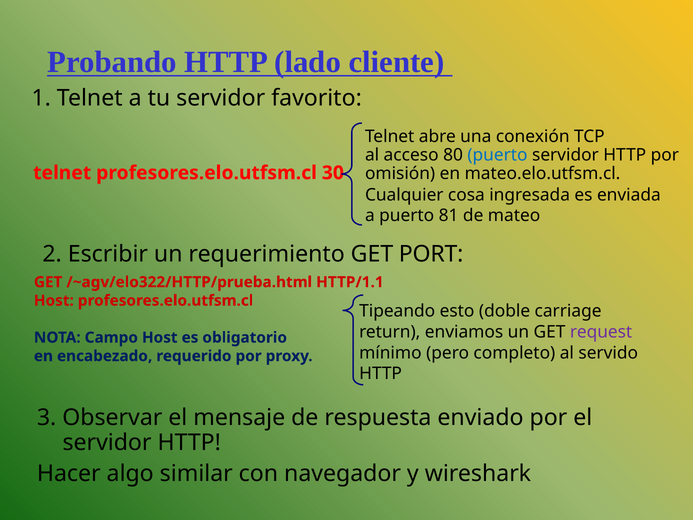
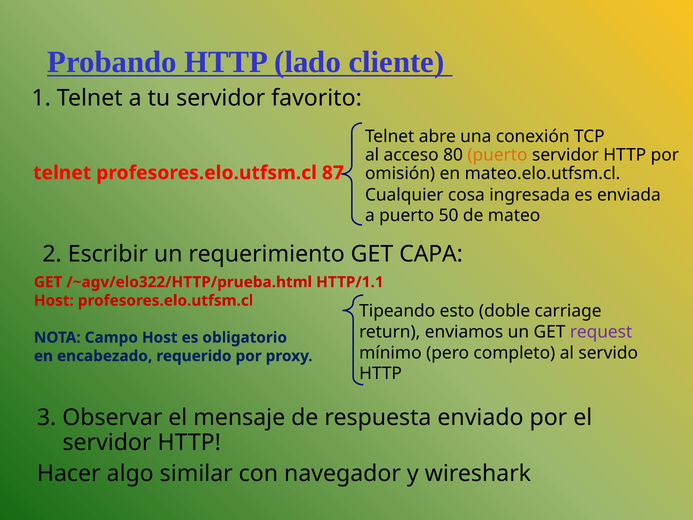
puerto at (498, 155) colour: blue -> orange
30: 30 -> 87
81: 81 -> 50
PORT: PORT -> CAPA
